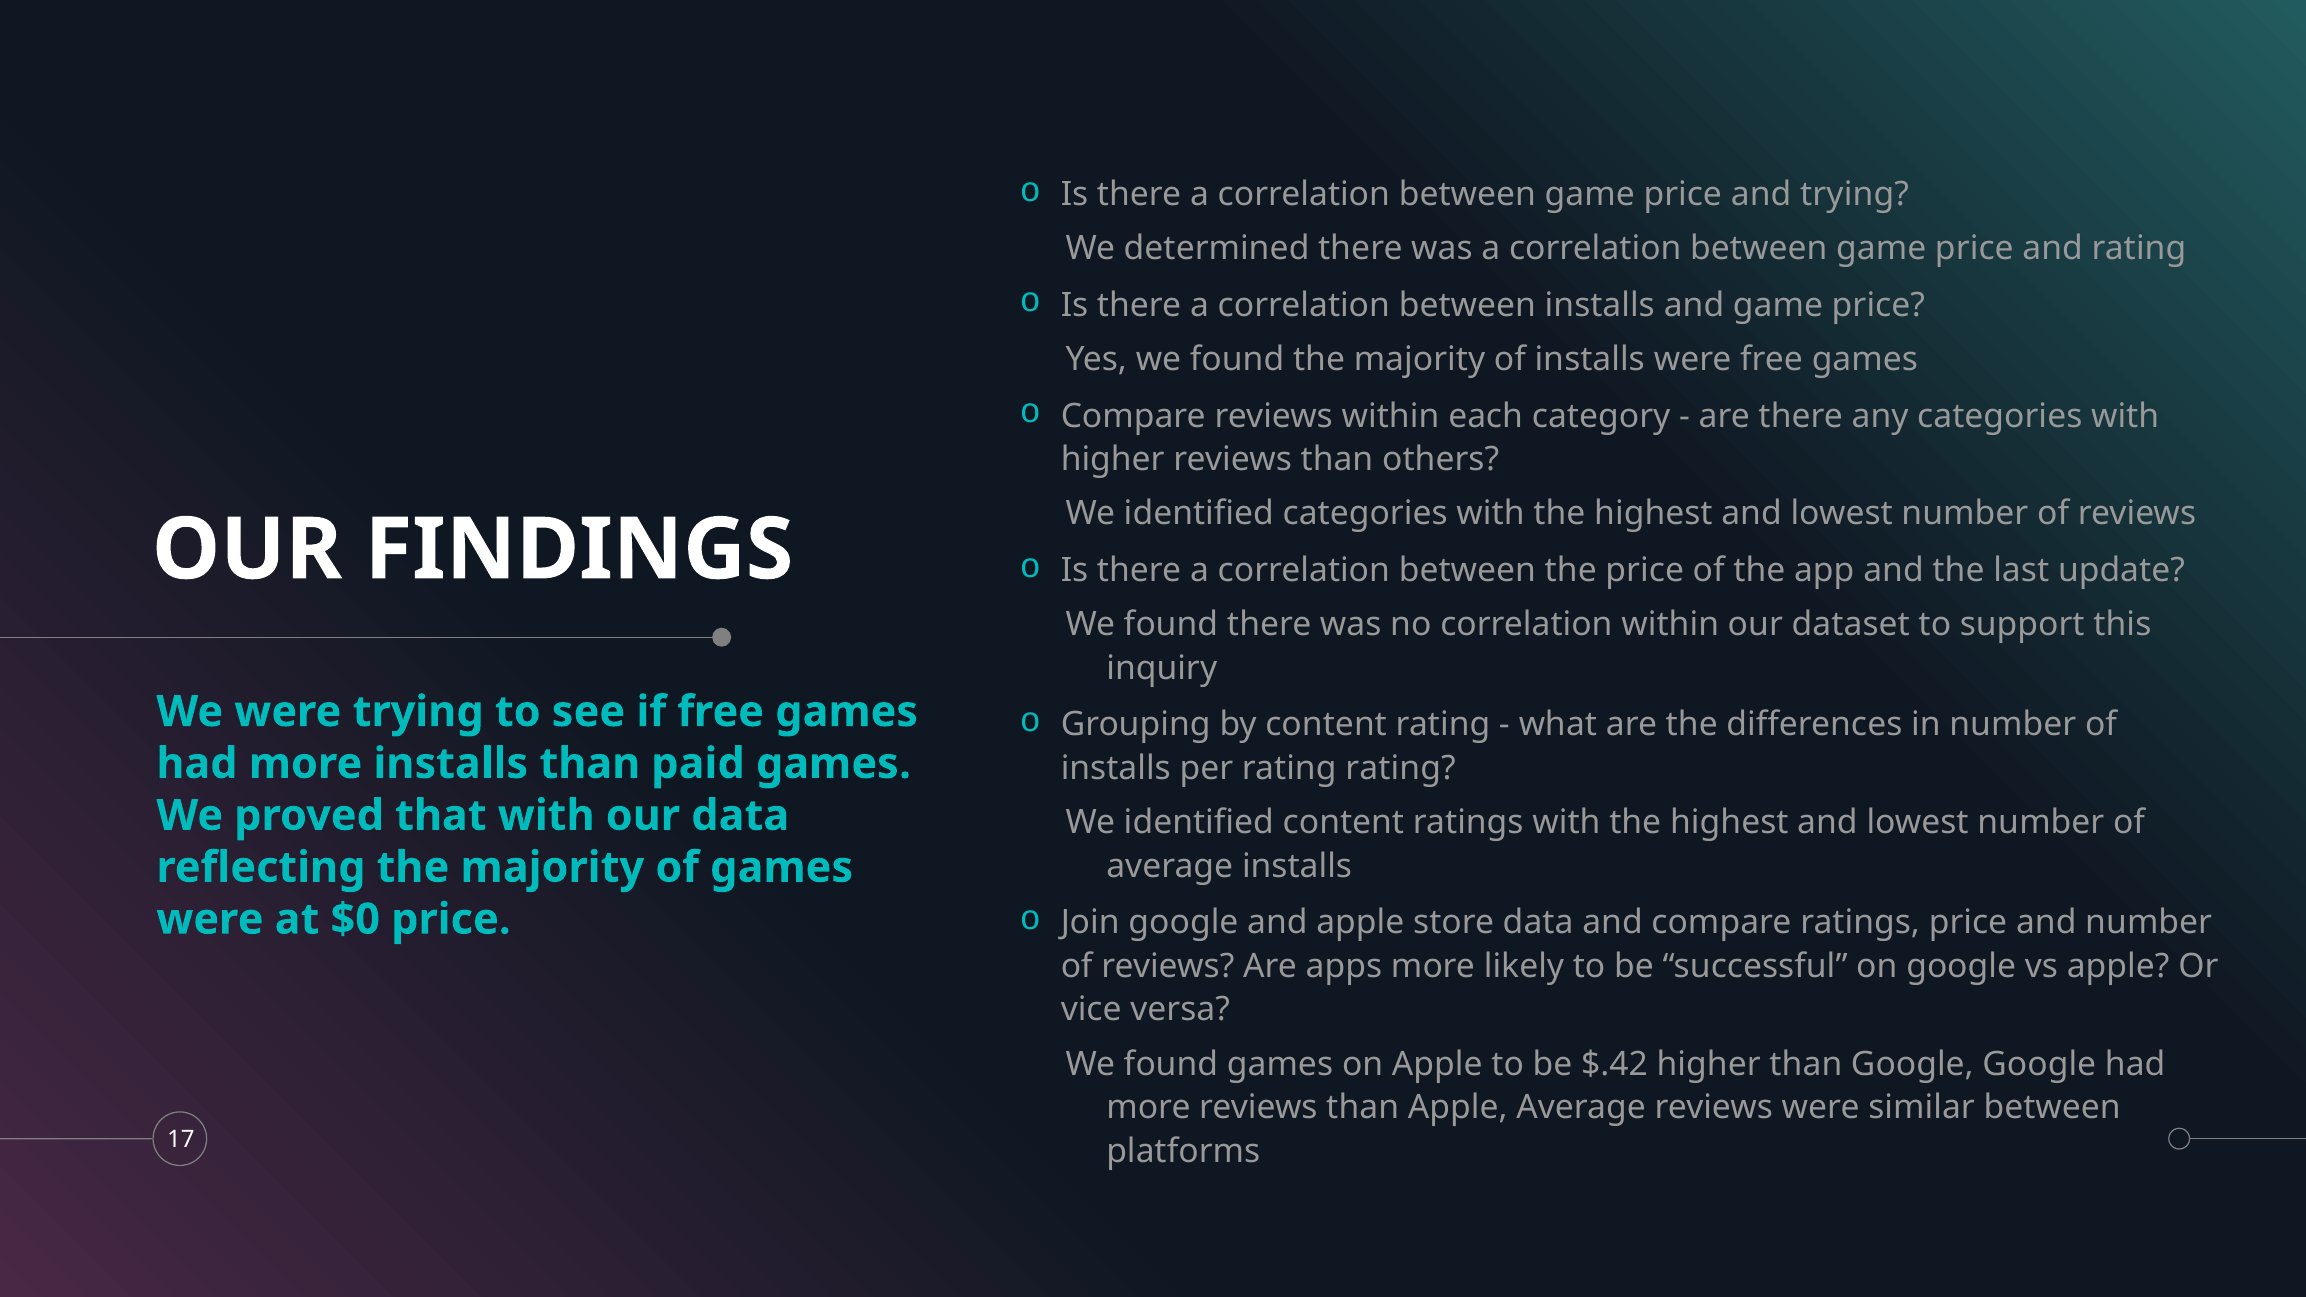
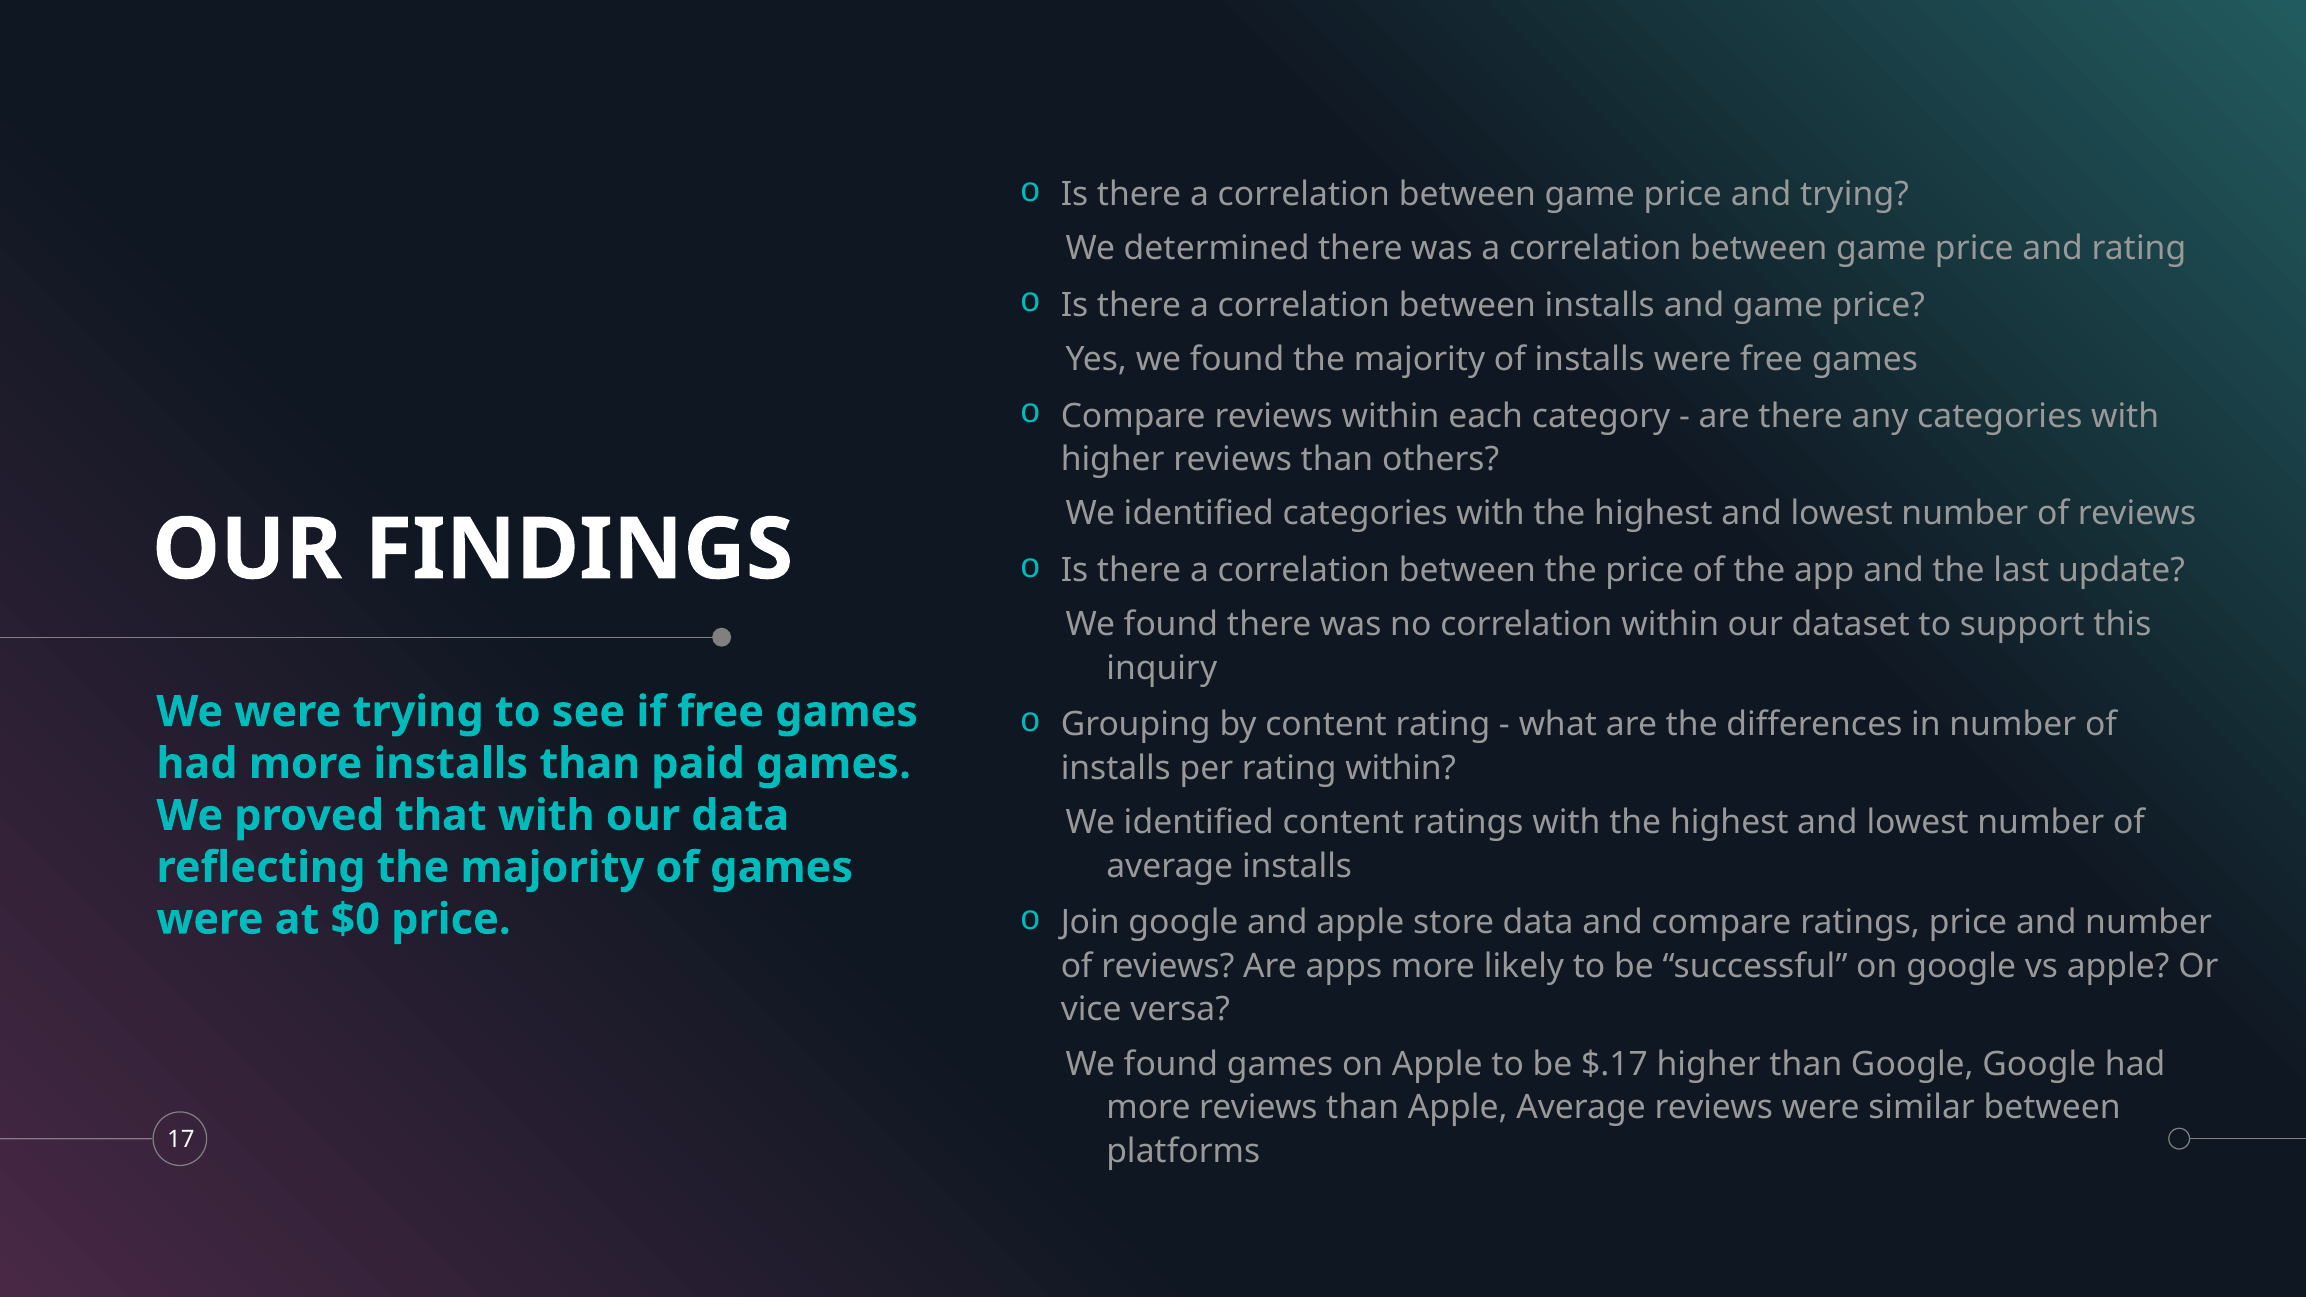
rating rating: rating -> within
$.42: $.42 -> $.17
